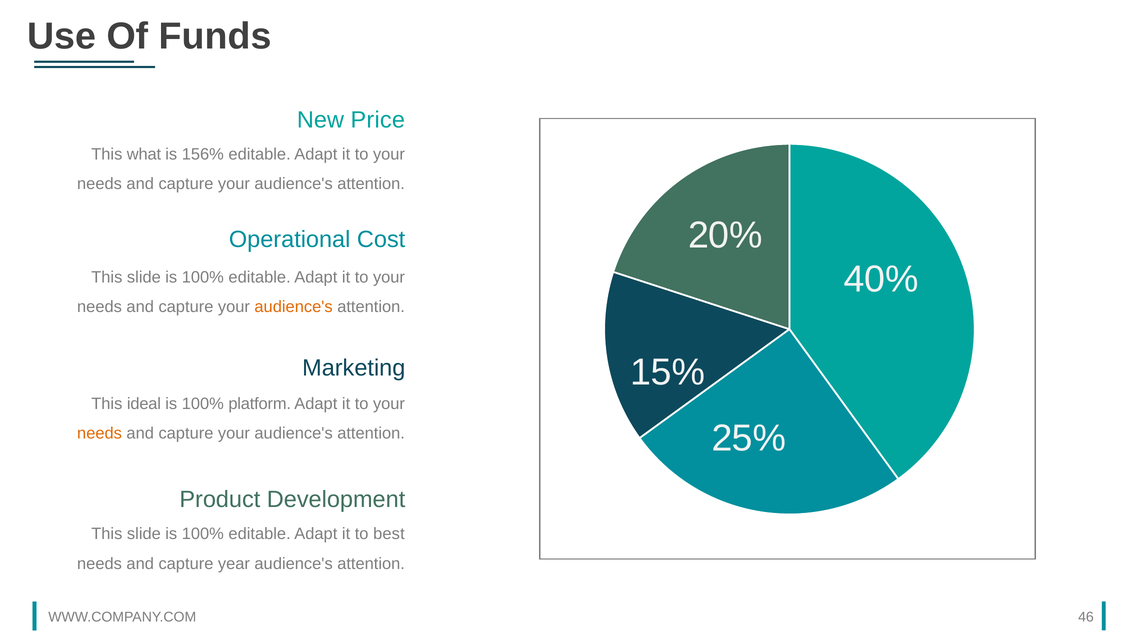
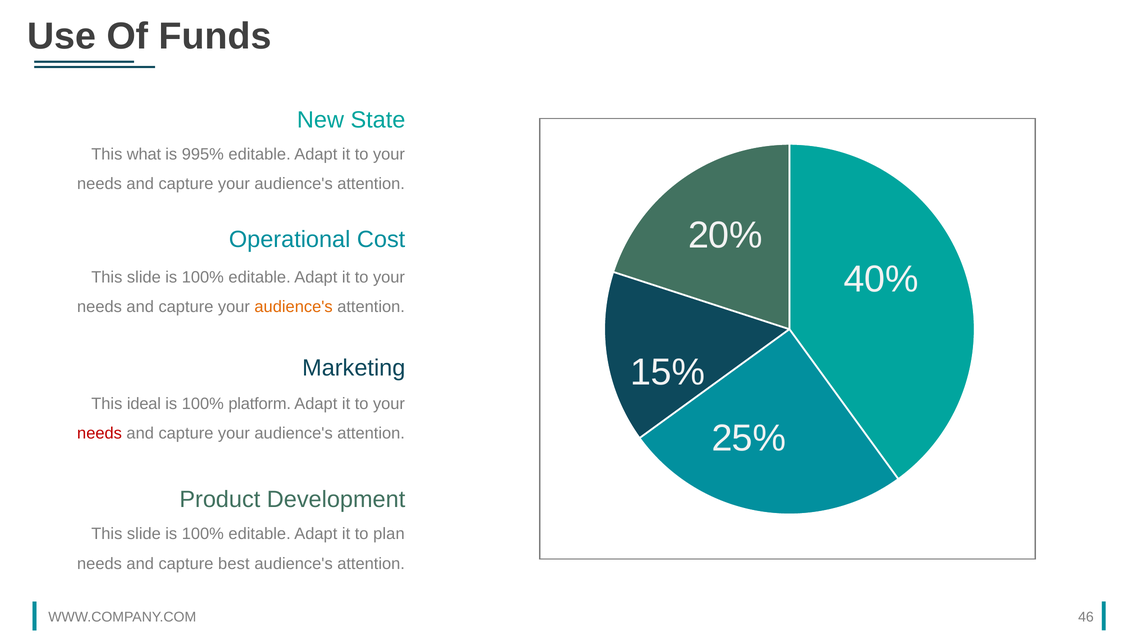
Price: Price -> State
156%: 156% -> 995%
needs at (100, 433) colour: orange -> red
best: best -> plan
year: year -> best
